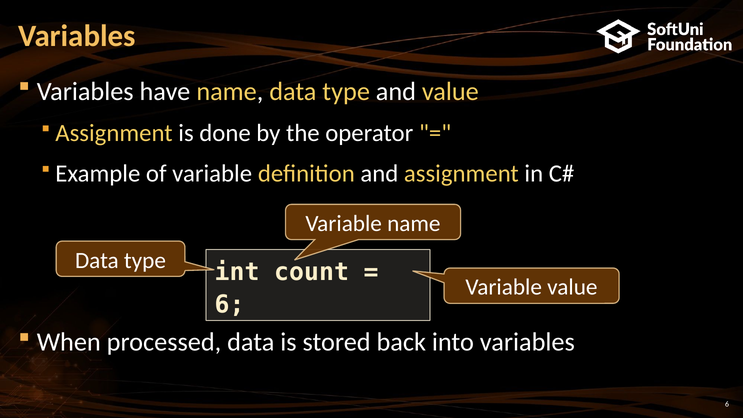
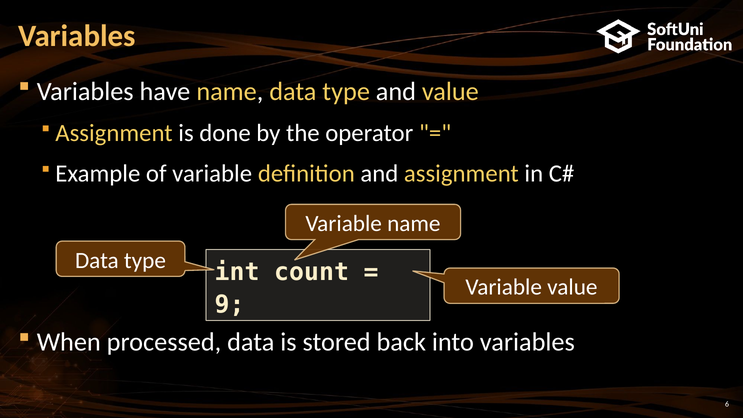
6 at (230, 305): 6 -> 9
